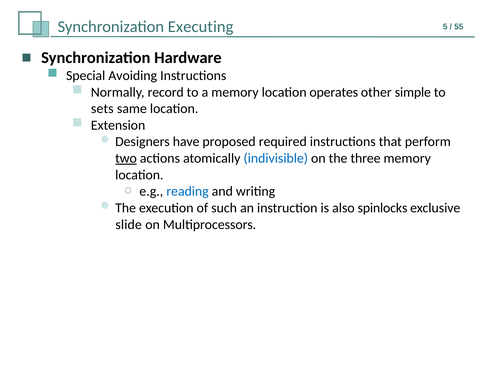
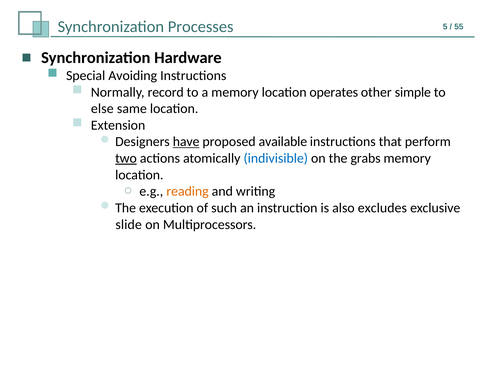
Executing: Executing -> Processes
sets: sets -> else
have underline: none -> present
required: required -> available
three: three -> grabs
reading colour: blue -> orange
spinlocks: spinlocks -> excludes
